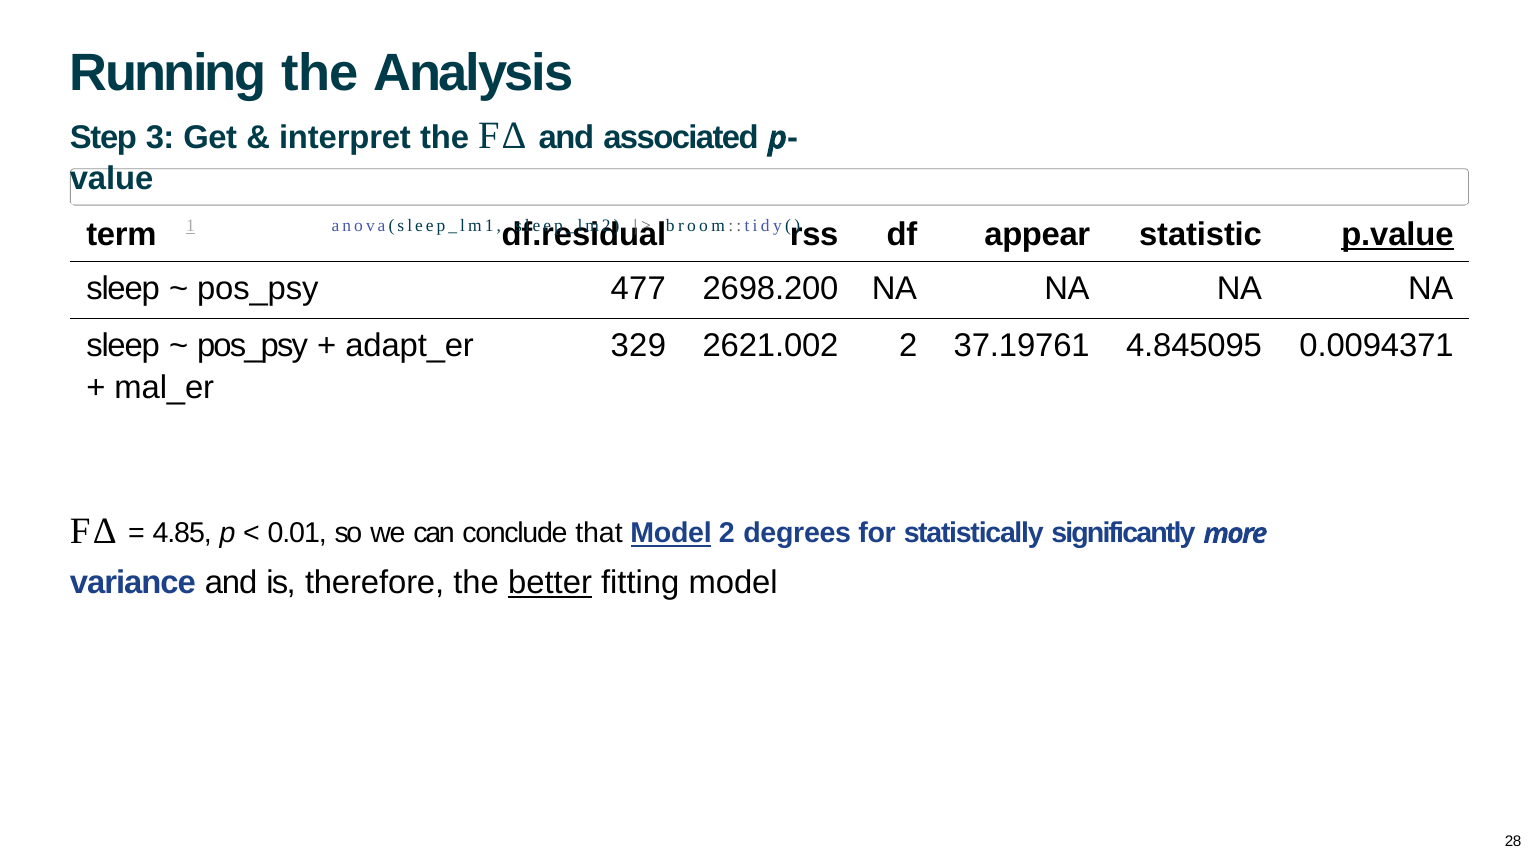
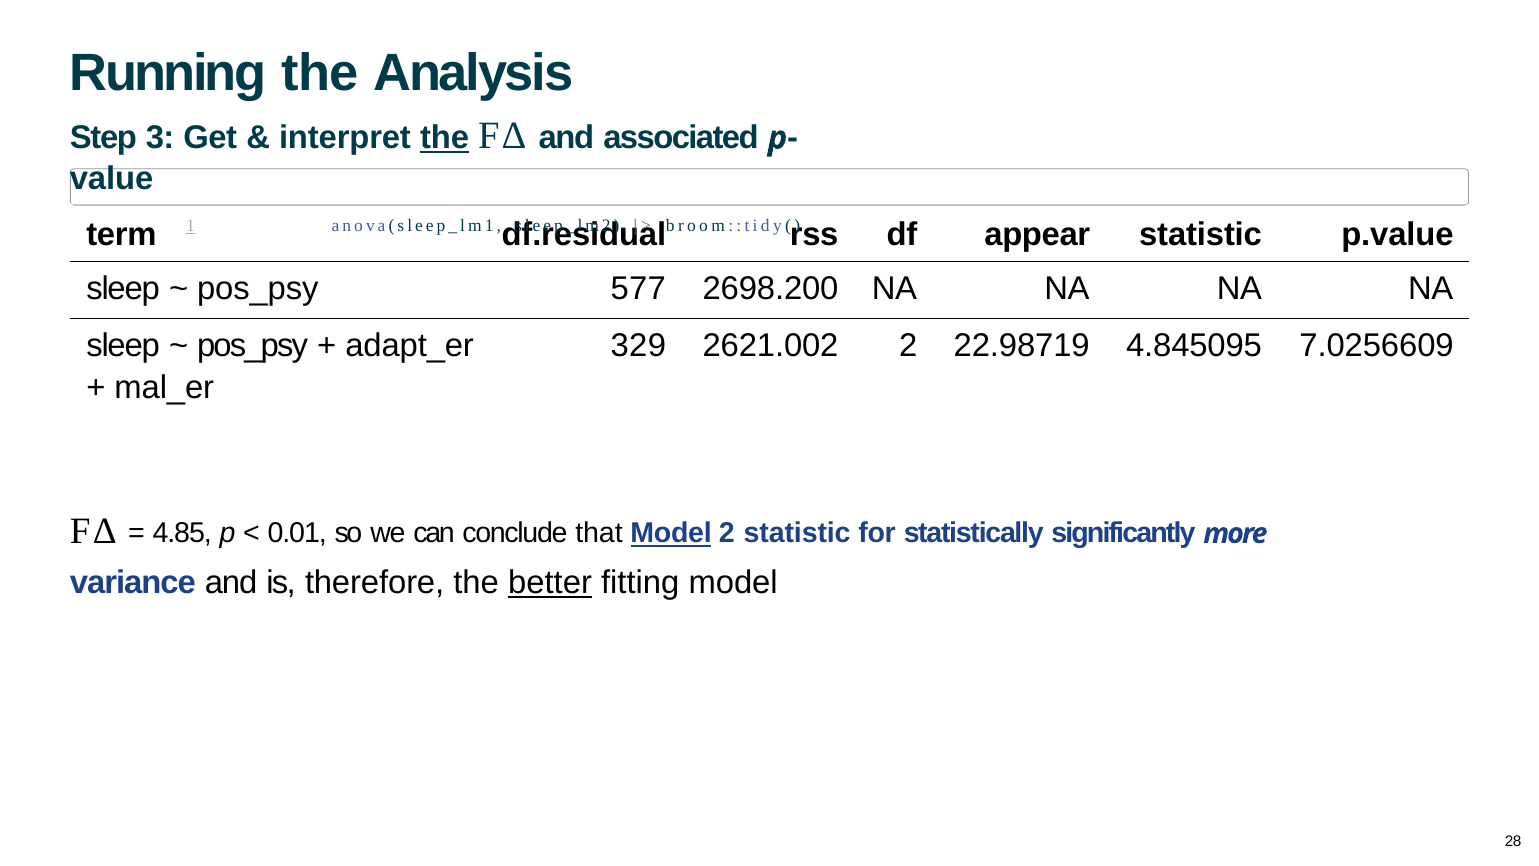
the at (445, 138) underline: none -> present
p.value underline: present -> none
477: 477 -> 577
37.19761: 37.19761 -> 22.98719
0.0094371: 0.0094371 -> 7.0256609
2 degrees: degrees -> statistic
